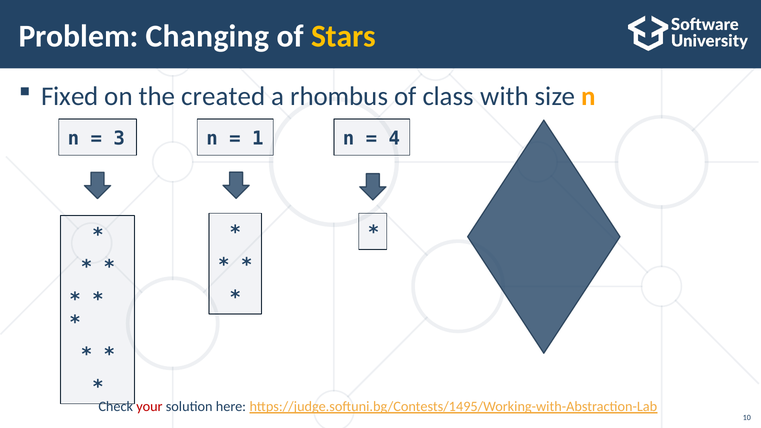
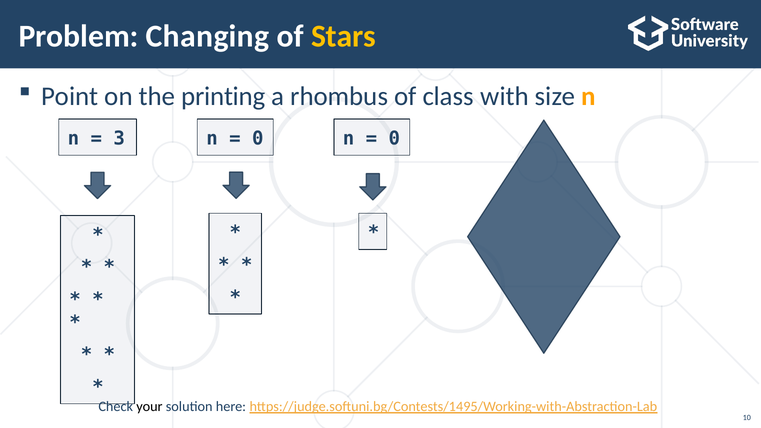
Fixed: Fixed -> Point
created: created -> printing
1 at (258, 138): 1 -> 0
4 at (394, 138): 4 -> 0
your colour: red -> black
